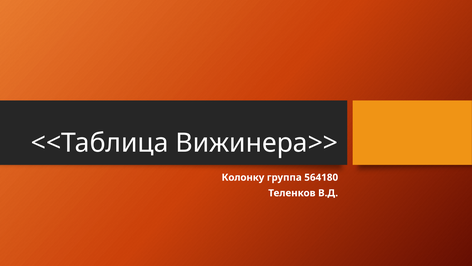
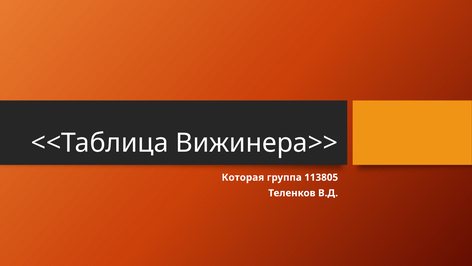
Колонку: Колонку -> Которая
564180: 564180 -> 113805
